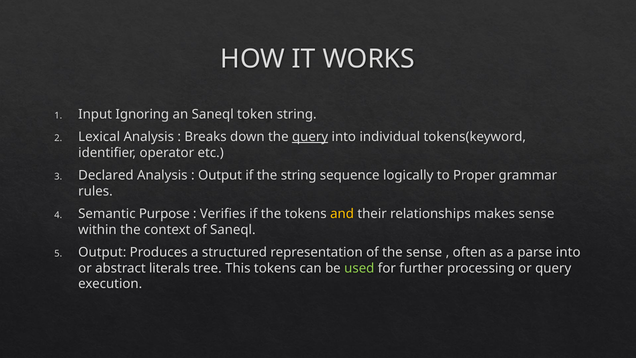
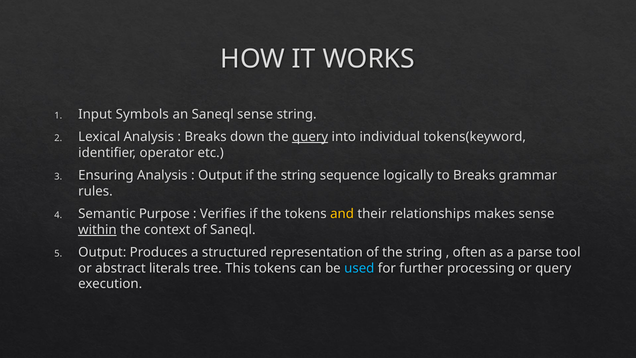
Ignoring: Ignoring -> Symbols
Saneql token: token -> sense
Declared: Declared -> Ensuring
to Proper: Proper -> Breaks
within underline: none -> present
of the sense: sense -> string
parse into: into -> tool
used colour: light green -> light blue
